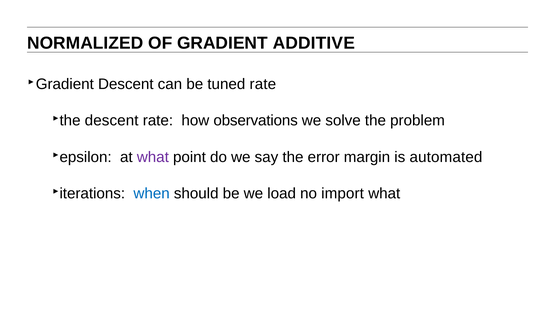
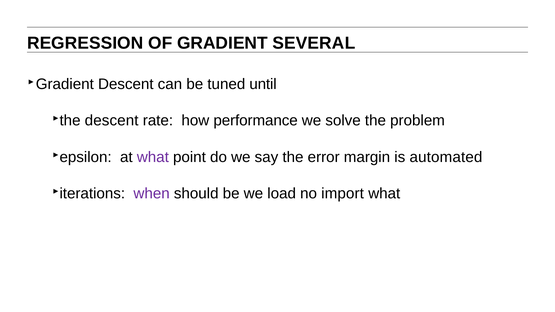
NORMALIZED: NORMALIZED -> REGRESSION
ADDITIVE: ADDITIVE -> SEVERAL
tuned rate: rate -> until
observations: observations -> performance
when colour: blue -> purple
